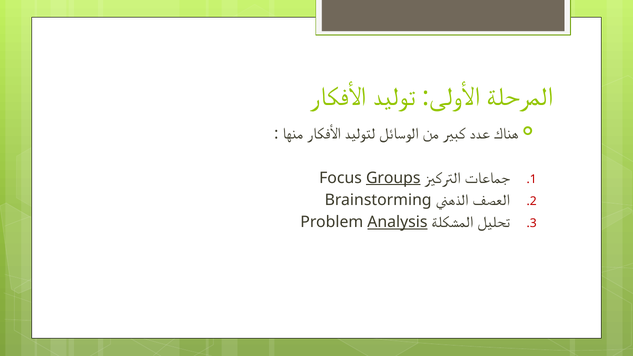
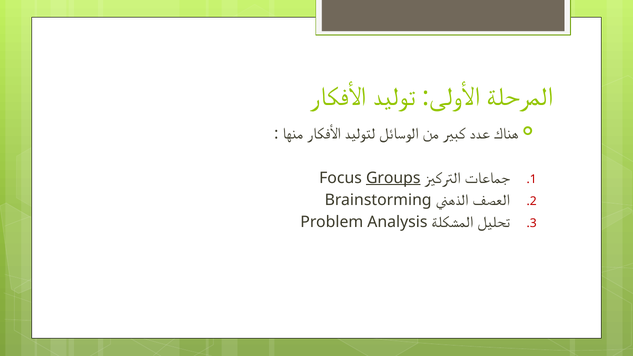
Analysis underline: present -> none
